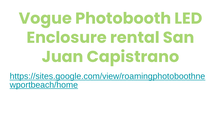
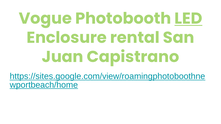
LED underline: none -> present
